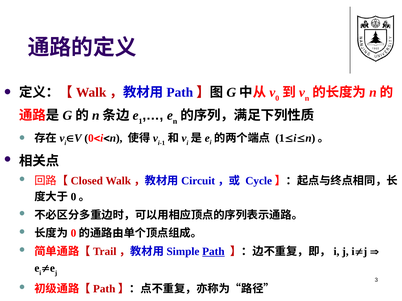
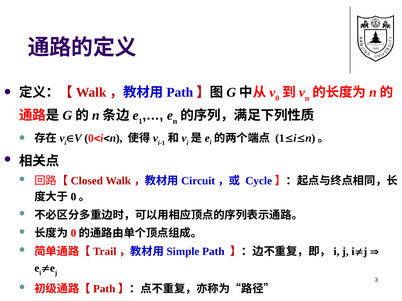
Path underline: present -> none
